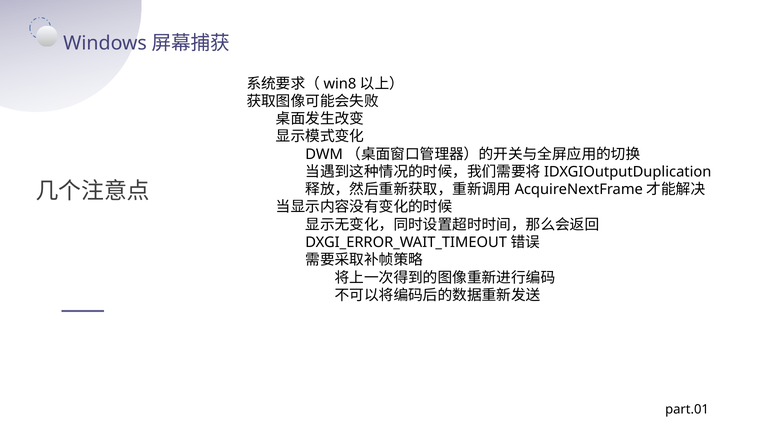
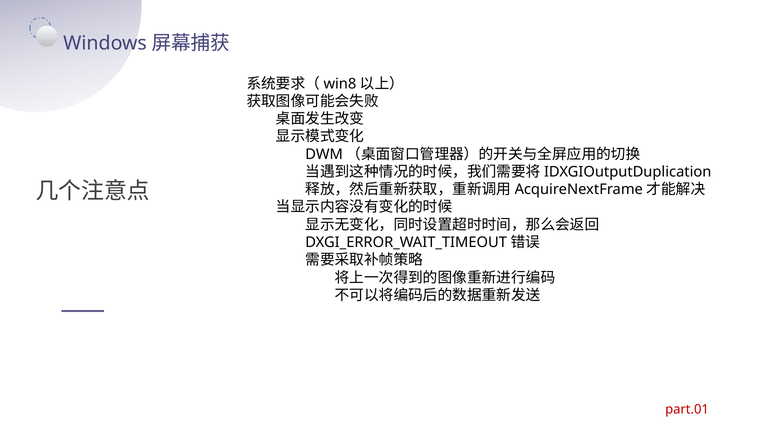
part.01 colour: black -> red
